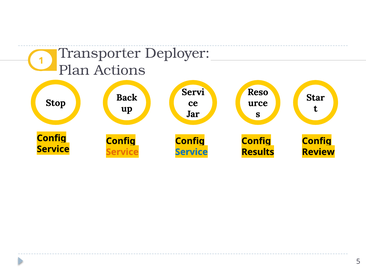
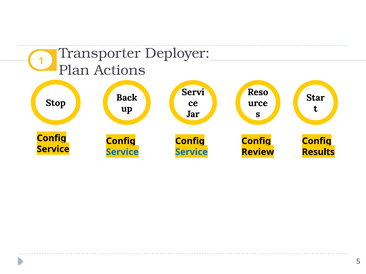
Service at (122, 152) colour: orange -> blue
Results: Results -> Review
Review: Review -> Results
